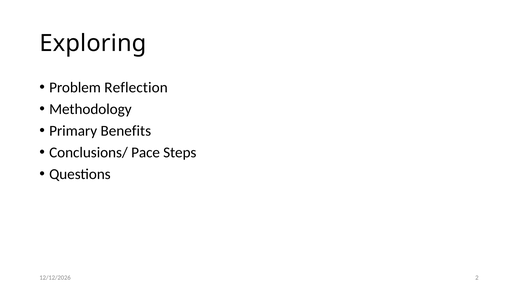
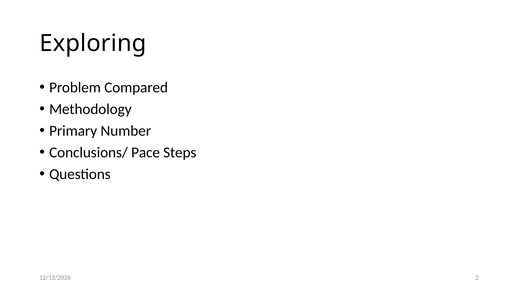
Reflection: Reflection -> Compared
Benefits: Benefits -> Number
